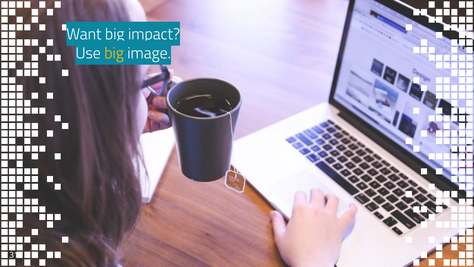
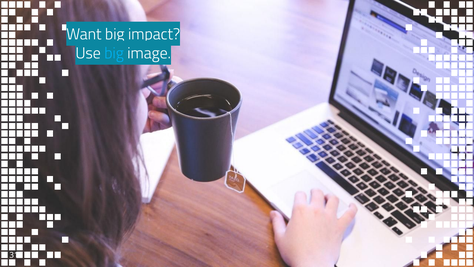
big at (114, 53) colour: yellow -> light blue
